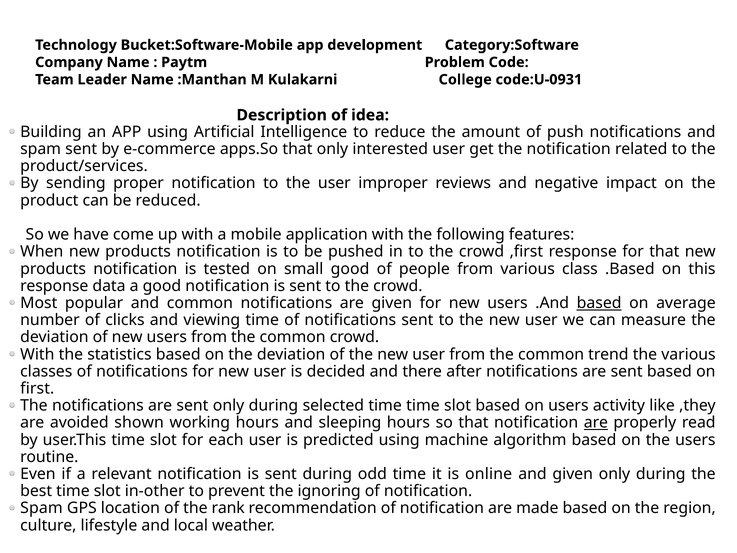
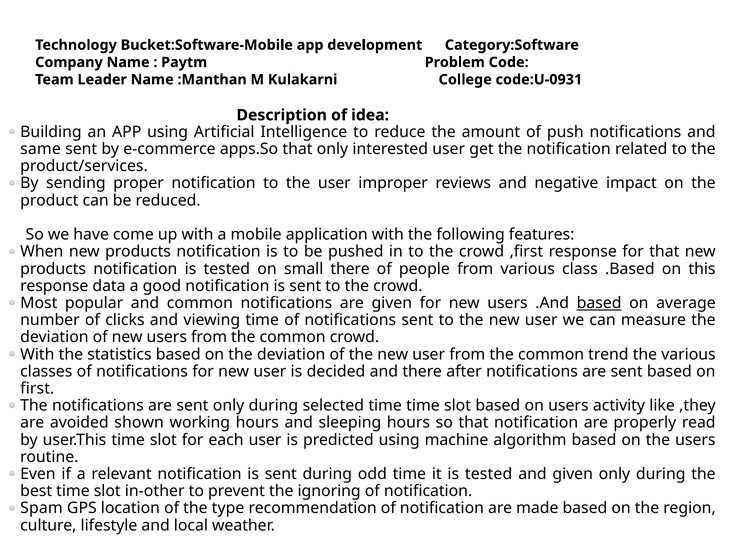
spam at (41, 149): spam -> same
small good: good -> there
are at (596, 423) underline: present -> none
it is online: online -> tested
rank: rank -> type
